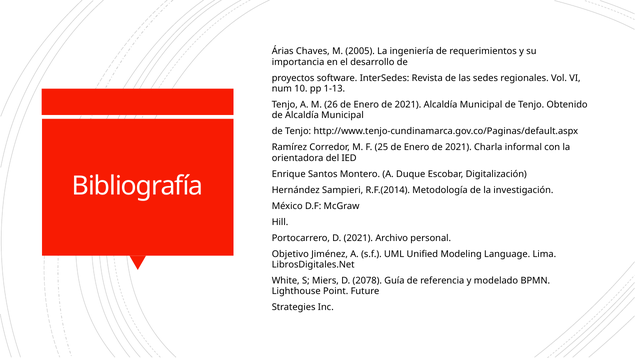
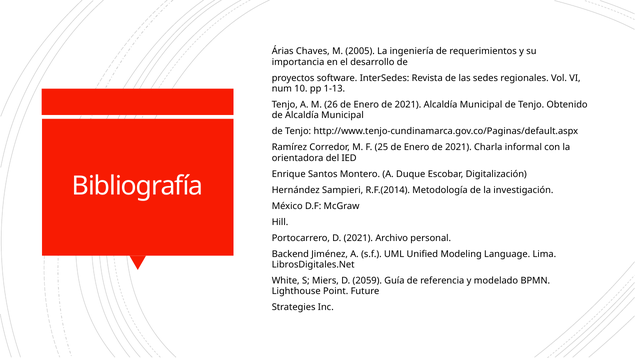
Objetivo: Objetivo -> Backend
2078: 2078 -> 2059
